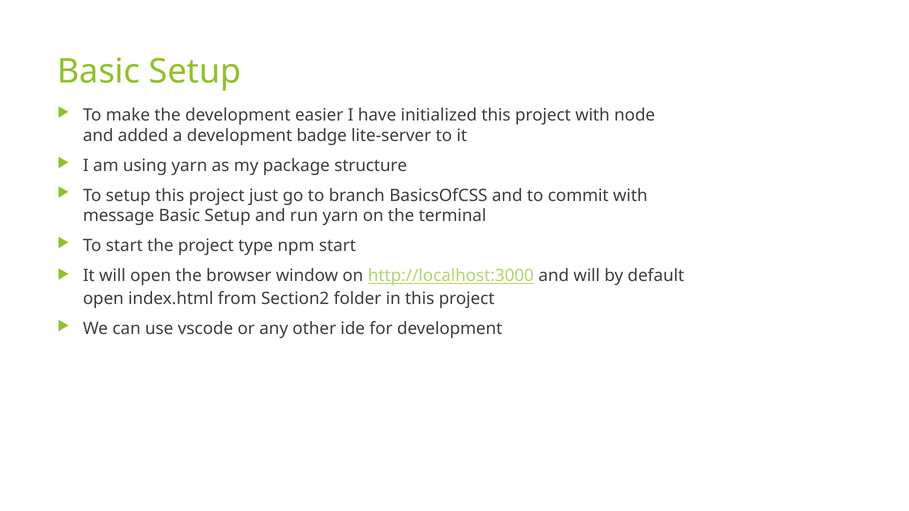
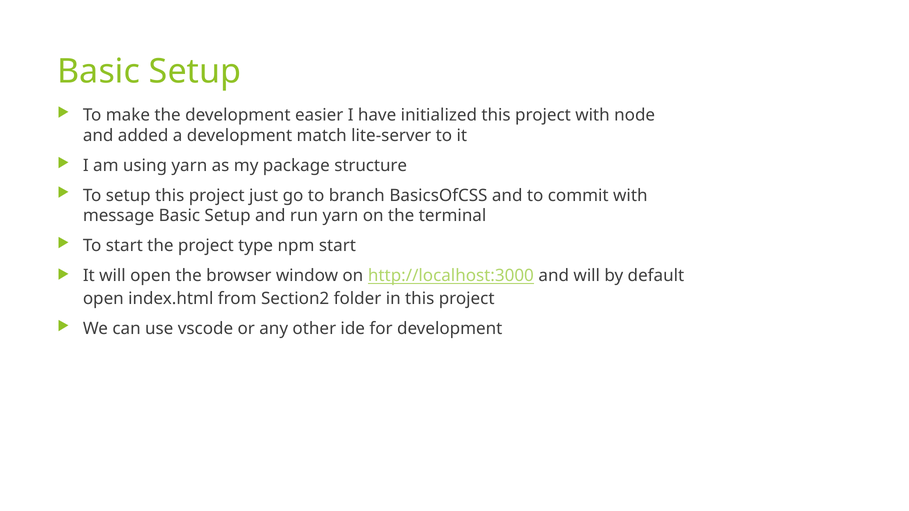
badge: badge -> match
